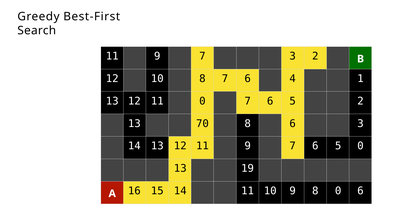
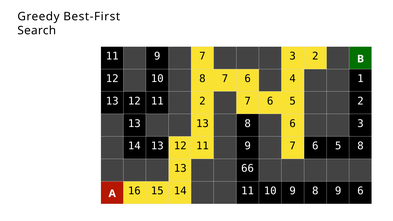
11 0: 0 -> 2
13 70: 70 -> 13
5 0: 0 -> 8
19: 19 -> 66
8 0: 0 -> 9
